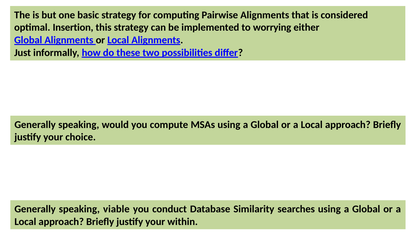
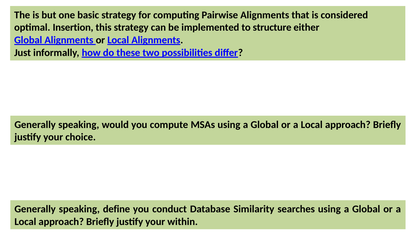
worrying: worrying -> structure
viable: viable -> define
